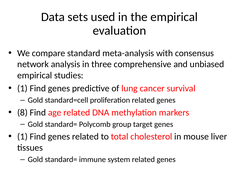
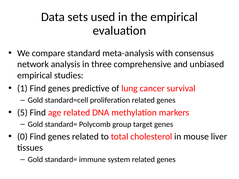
8: 8 -> 5
1 at (22, 137): 1 -> 0
